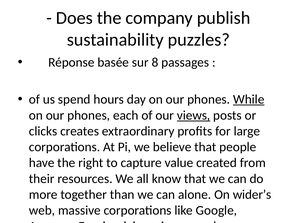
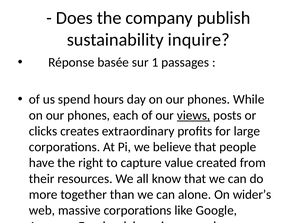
puzzles: puzzles -> inquire
8: 8 -> 1
While at (249, 99) underline: present -> none
